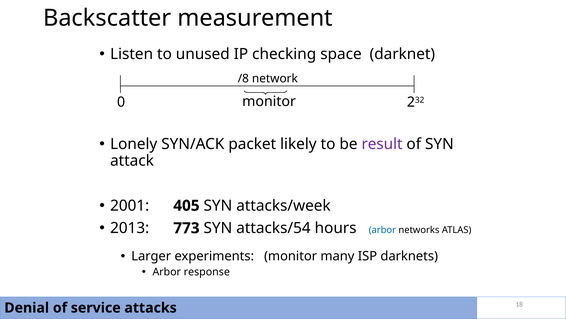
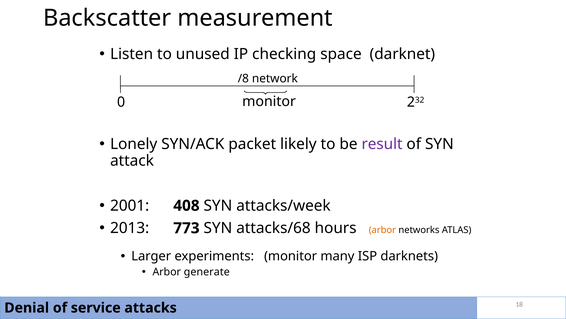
405: 405 -> 408
attacks/54: attacks/54 -> attacks/68
arbor at (382, 230) colour: blue -> orange
response: response -> generate
